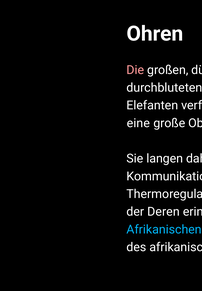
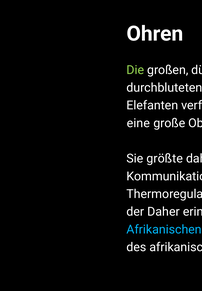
Die at (135, 70) colour: pink -> light green
langen: langen -> größte
der Deren: Deren -> Daher
